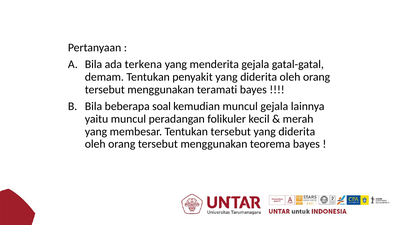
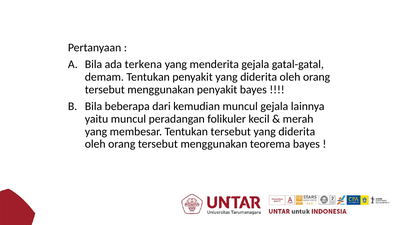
menggunakan teramati: teramati -> penyakit
soal: soal -> dari
